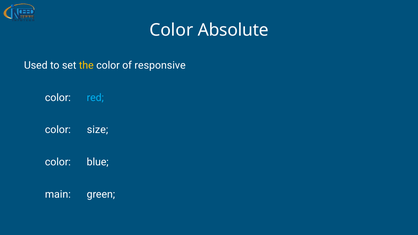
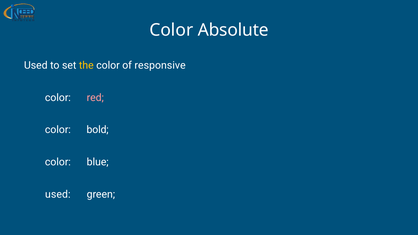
red colour: light blue -> pink
size: size -> bold
main at (58, 195): main -> used
